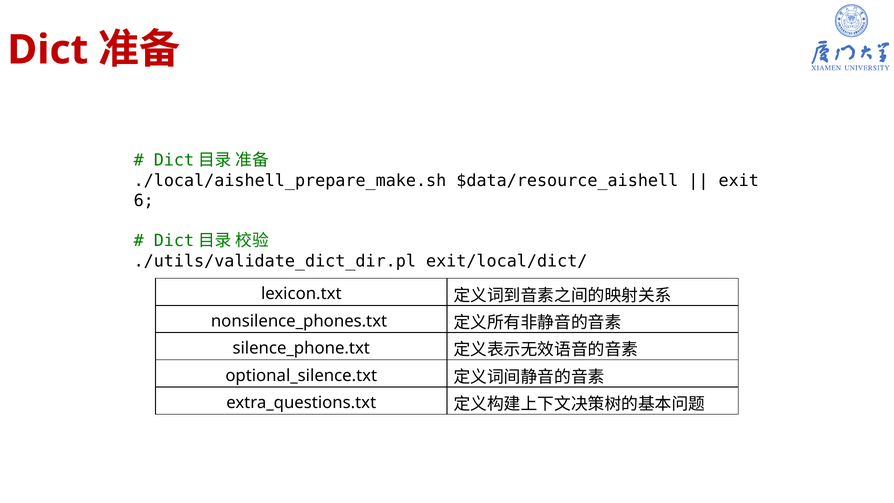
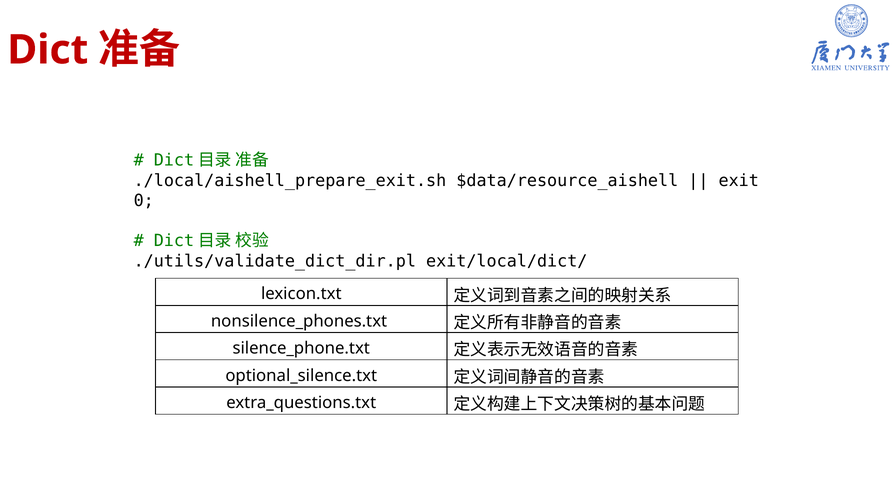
./local/aishell_prepare_make.sh: ./local/aishell_prepare_make.sh -> ./local/aishell_prepare_exit.sh
6: 6 -> 0
